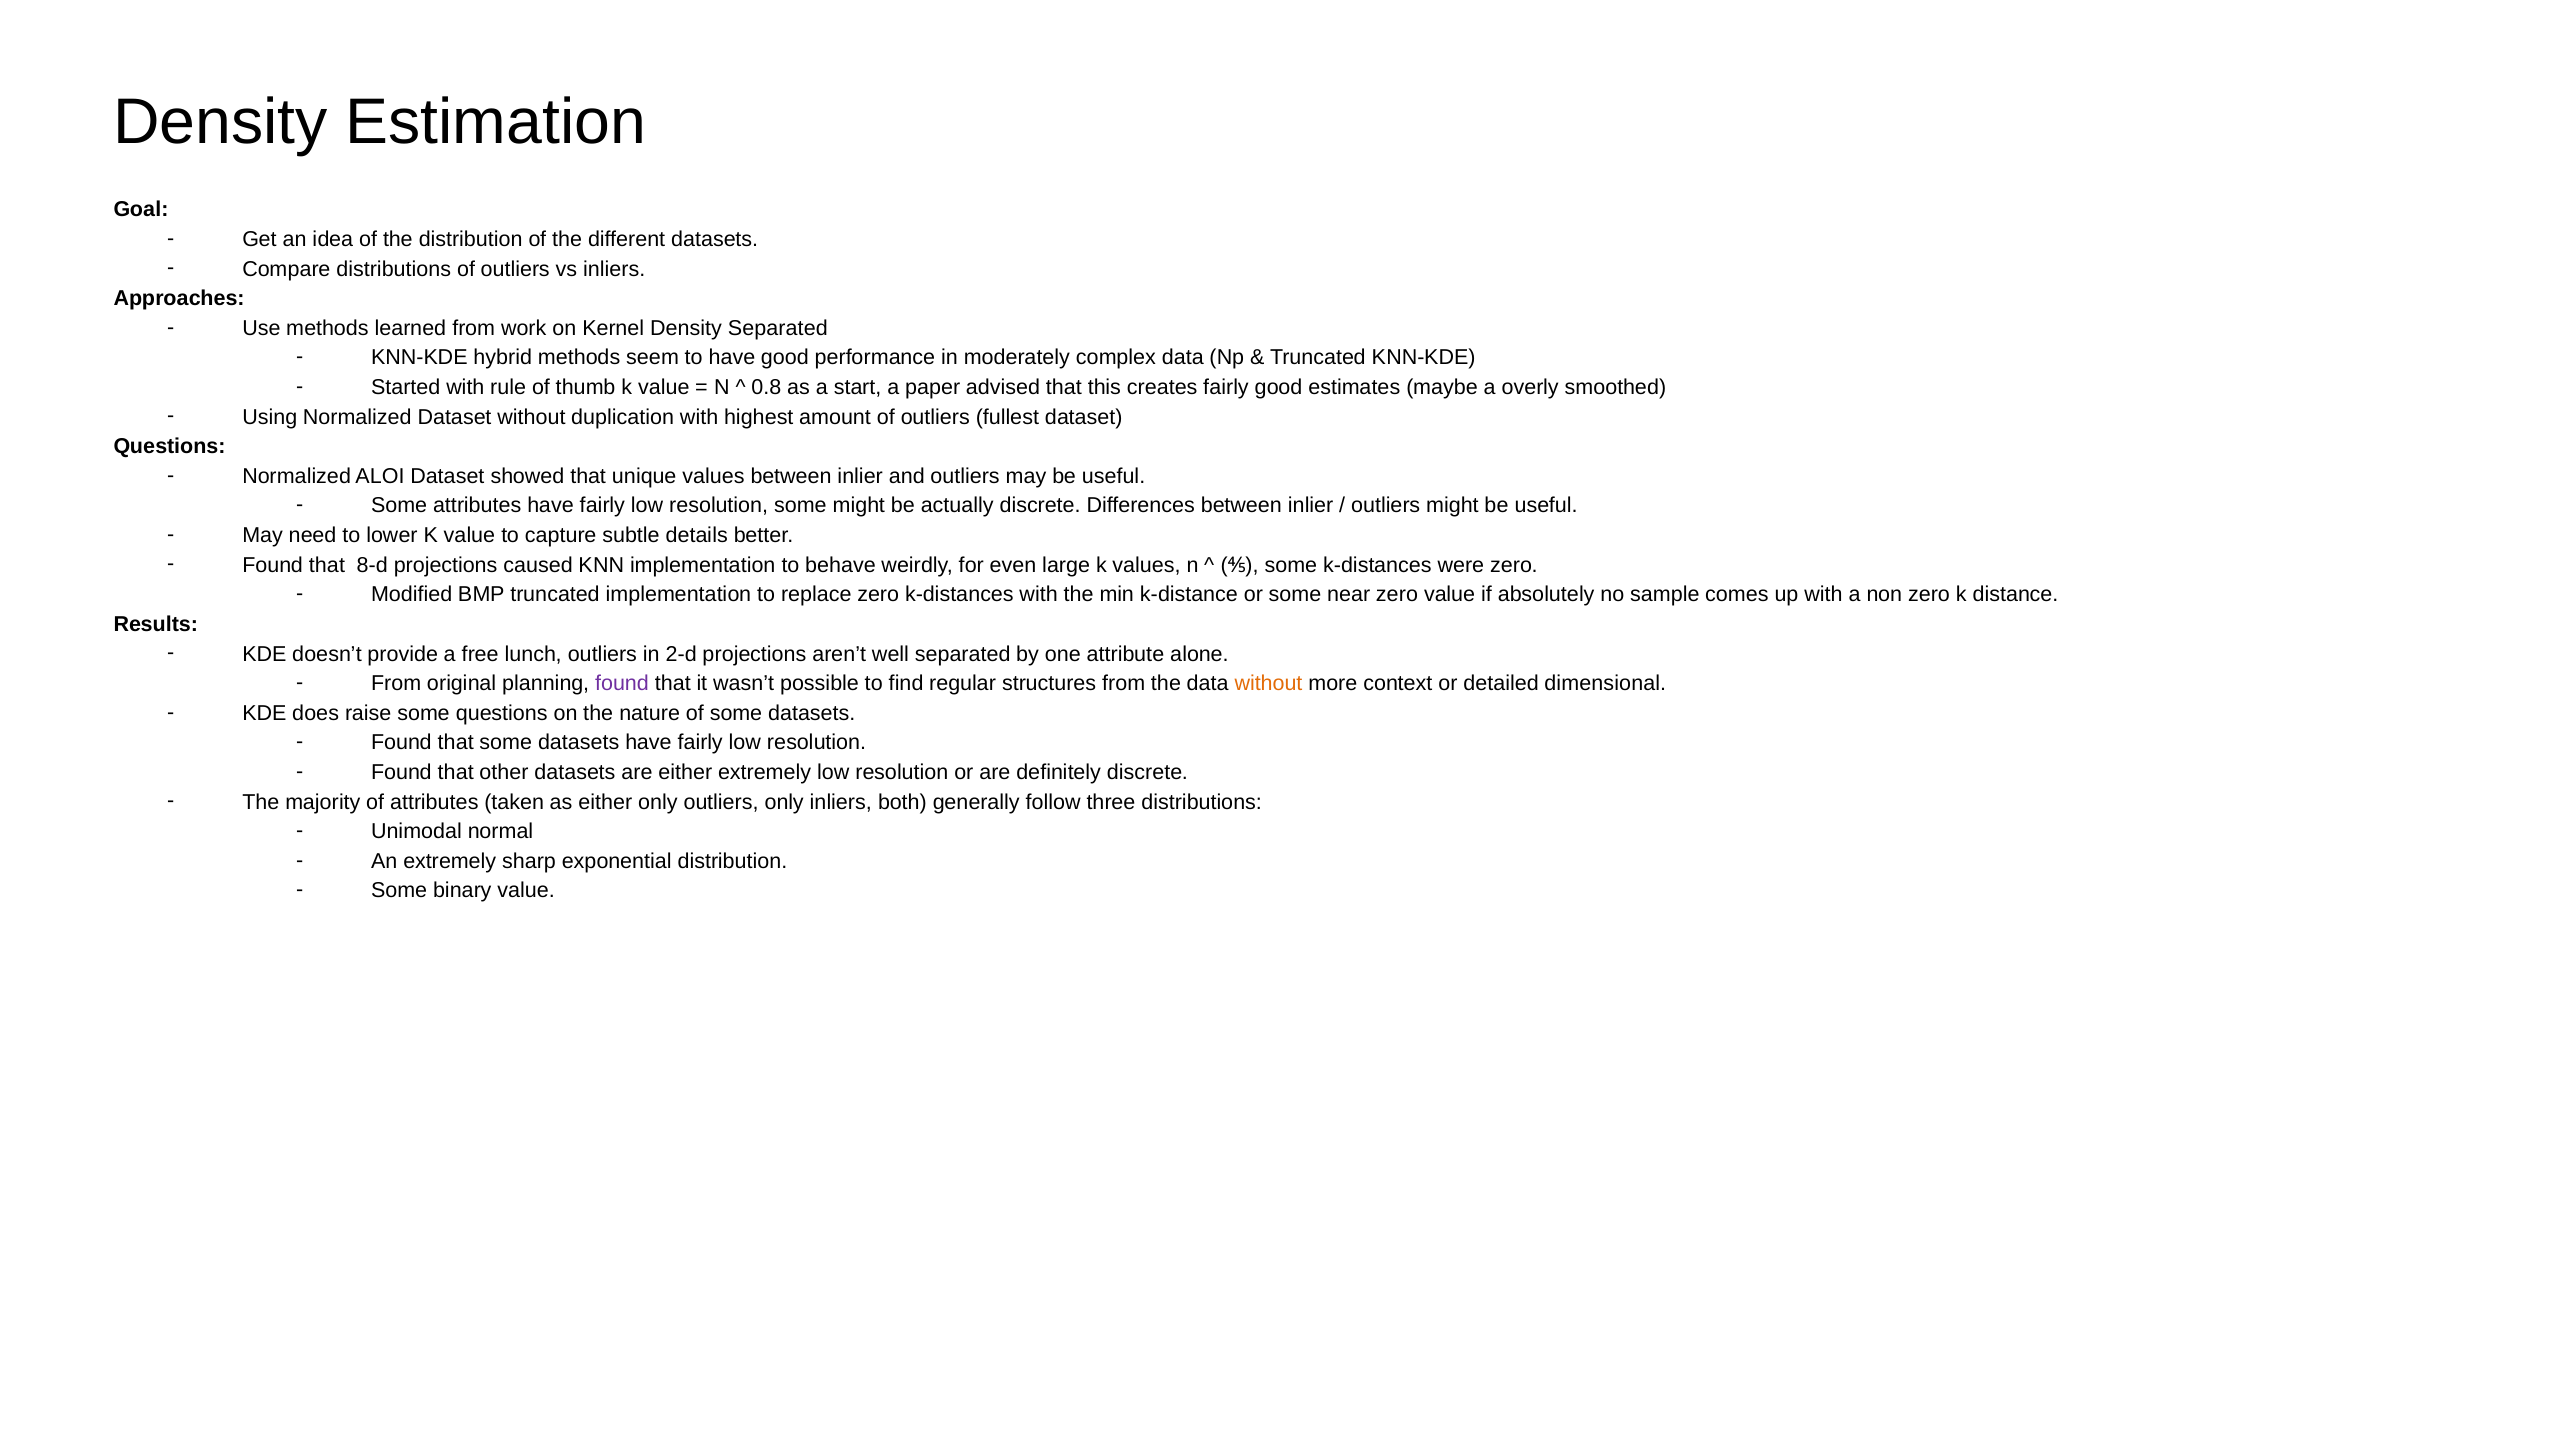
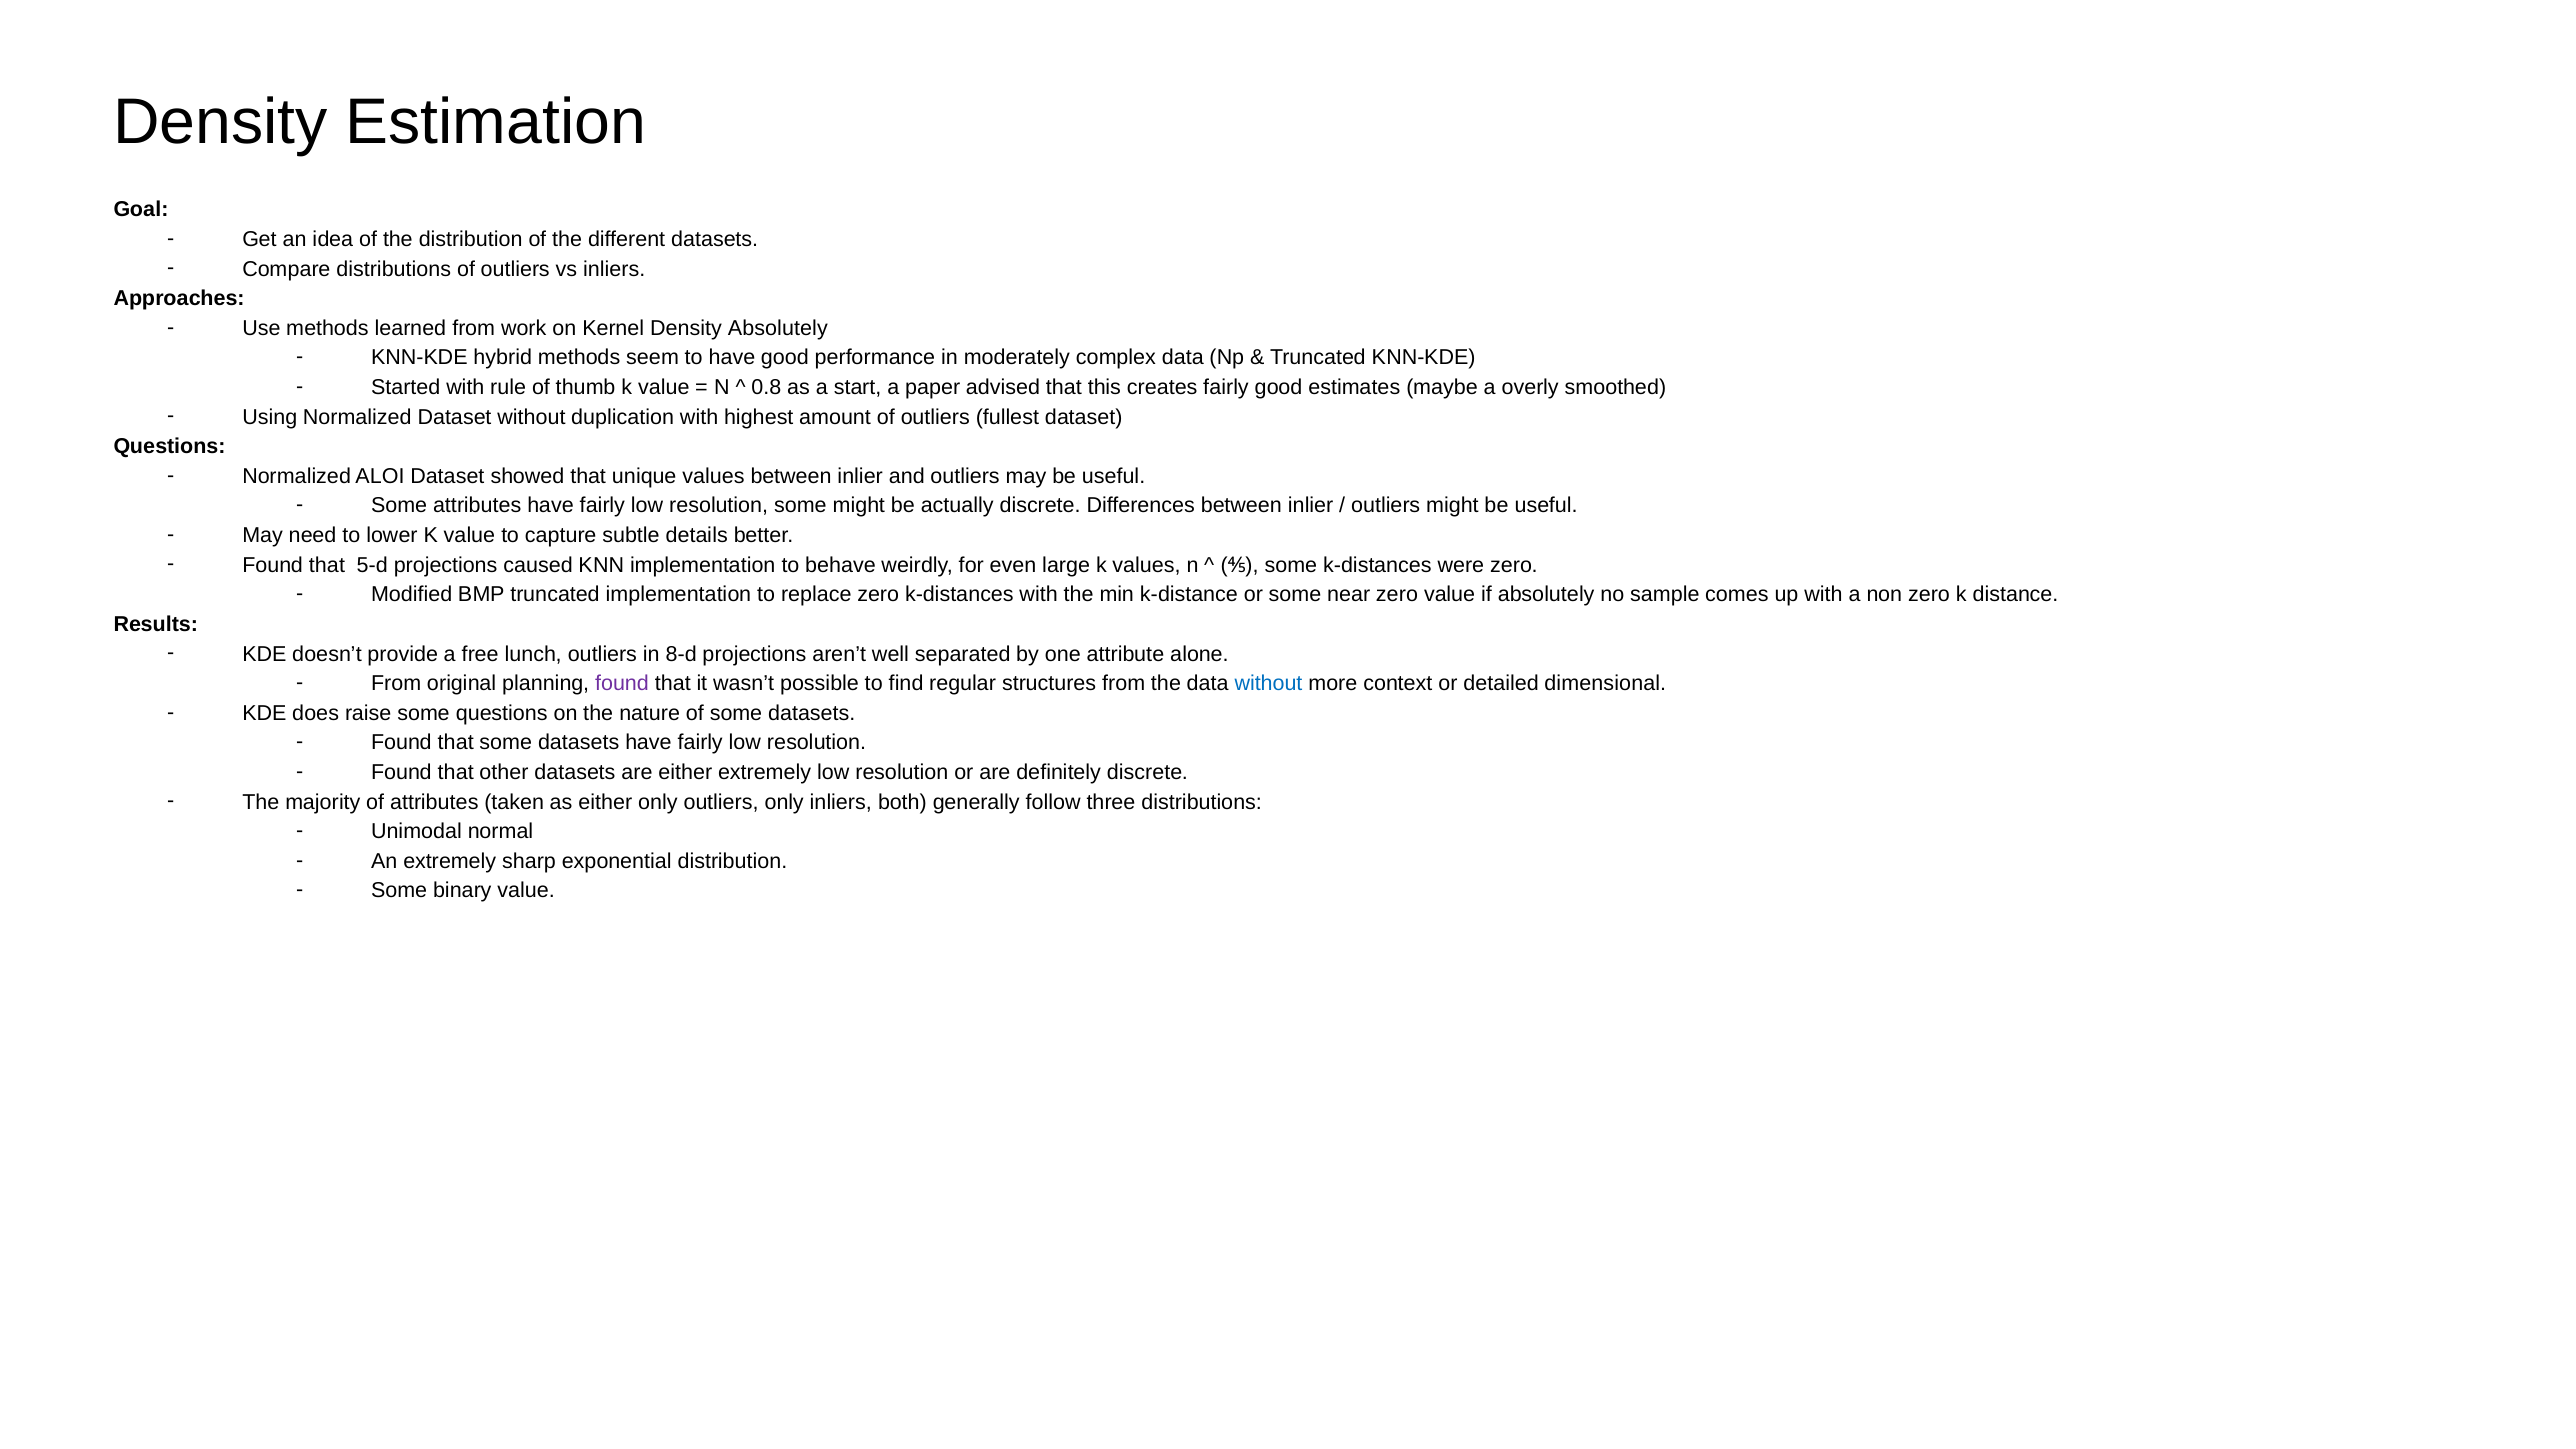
Density Separated: Separated -> Absolutely
8-d: 8-d -> 5-d
2-d: 2-d -> 8-d
without at (1268, 684) colour: orange -> blue
